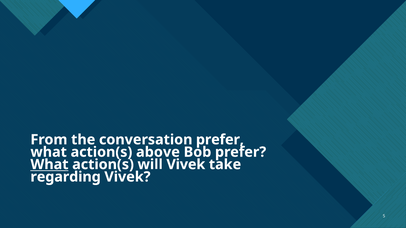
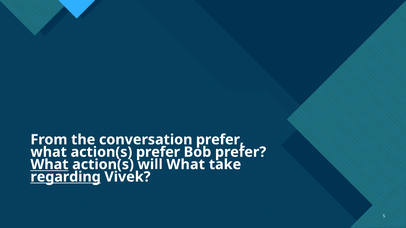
action(s above: above -> prefer
will Vivek: Vivek -> What
regarding underline: none -> present
